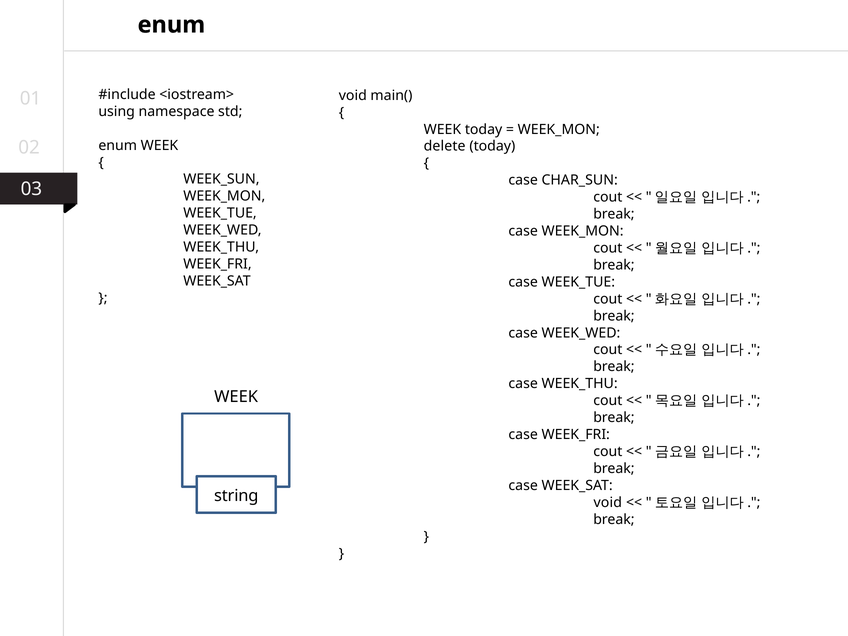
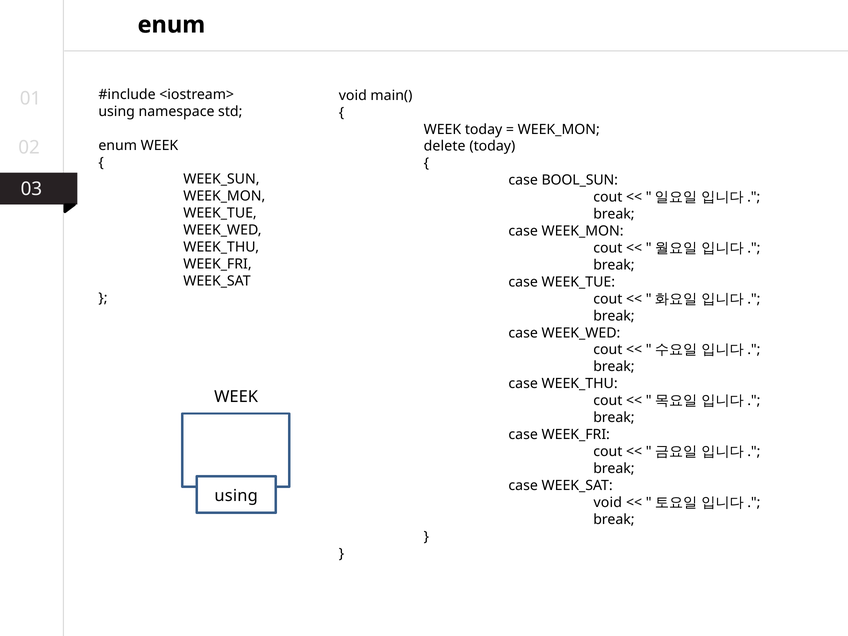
CHAR_SUN: CHAR_SUN -> BOOL_SUN
string at (236, 496): string -> using
